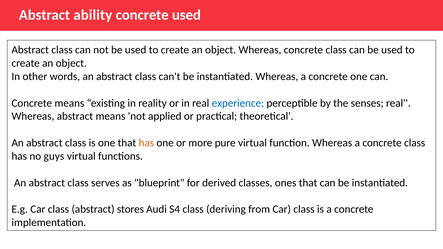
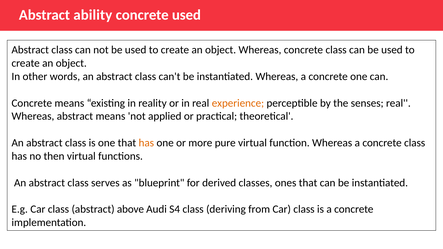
experience colour: blue -> orange
guys: guys -> then
stores: stores -> above
